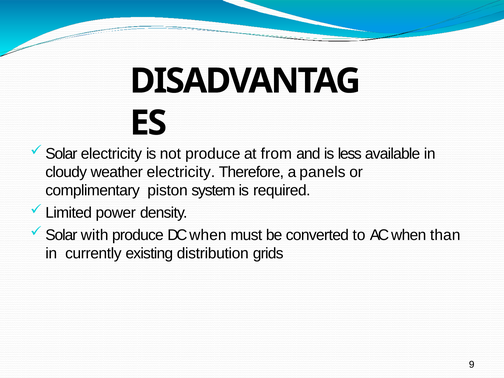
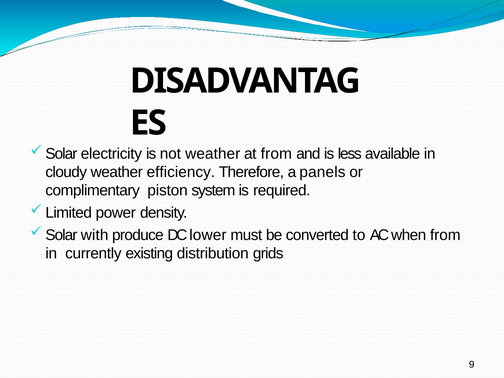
not produce: produce -> weather
weather electricity: electricity -> efficiency
DC when: when -> lower
when than: than -> from
